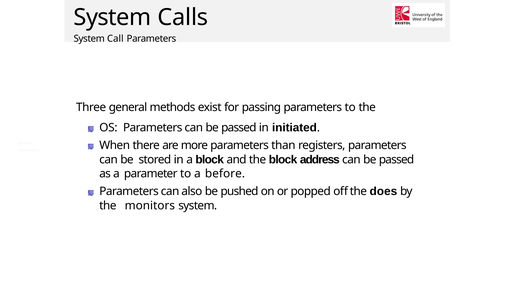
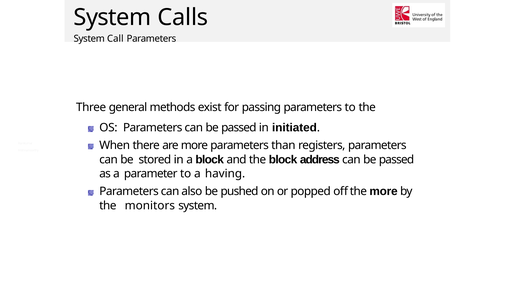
before: before -> having
the does: does -> more
